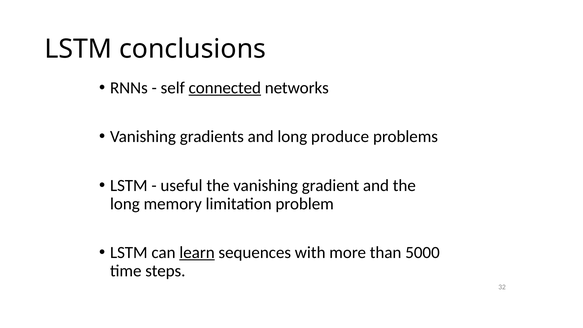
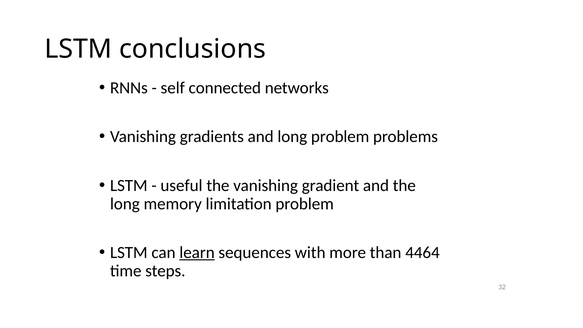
connected underline: present -> none
long produce: produce -> problem
5000: 5000 -> 4464
